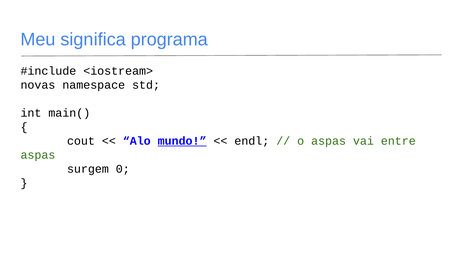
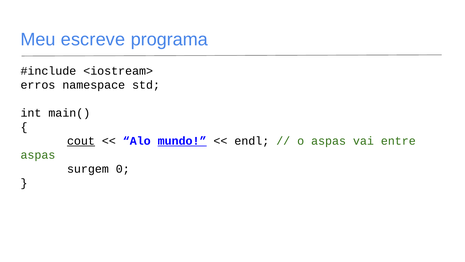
significa: significa -> escreve
novas: novas -> erros
cout underline: none -> present
